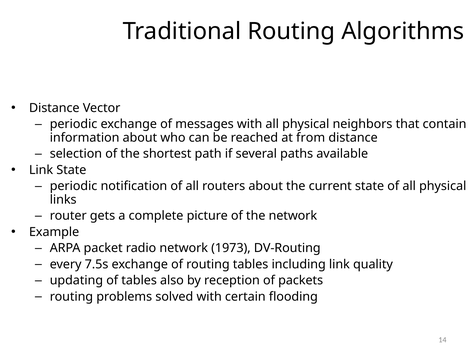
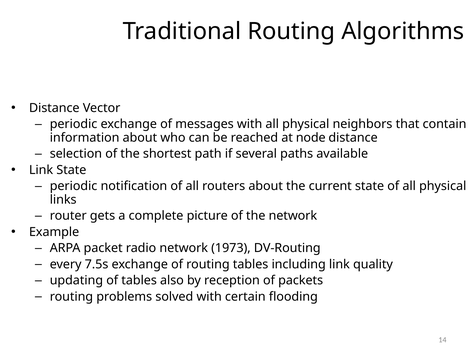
from: from -> node
